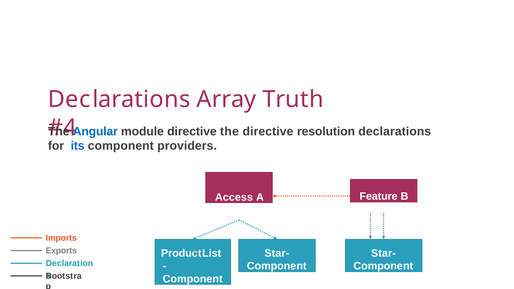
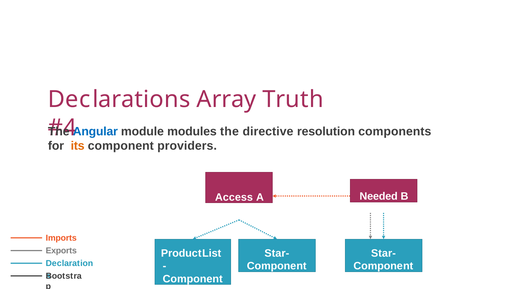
module directive: directive -> modules
resolution declarations: declarations -> components
its colour: blue -> orange
Feature: Feature -> Needed
